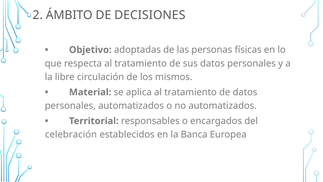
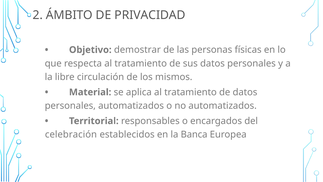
DECISIONES: DECISIONES -> PRIVACIDAD
adoptadas: adoptadas -> demostrar
